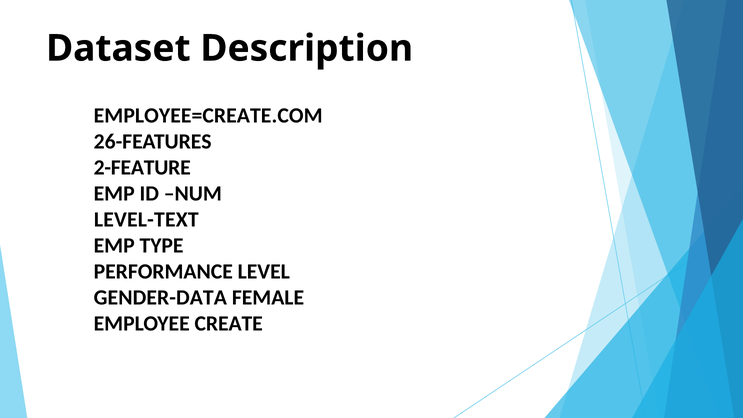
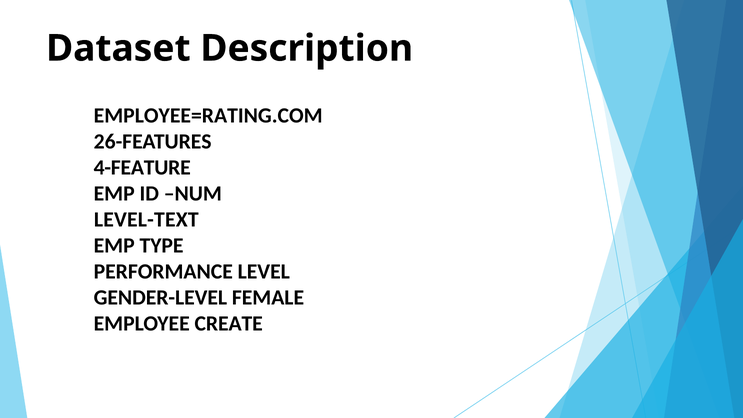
EMPLOYEE=CREATE.COM: EMPLOYEE=CREATE.COM -> EMPLOYEE=RATING.COM
2-FEATURE: 2-FEATURE -> 4-FEATURE
GENDER-DATA: GENDER-DATA -> GENDER-LEVEL
